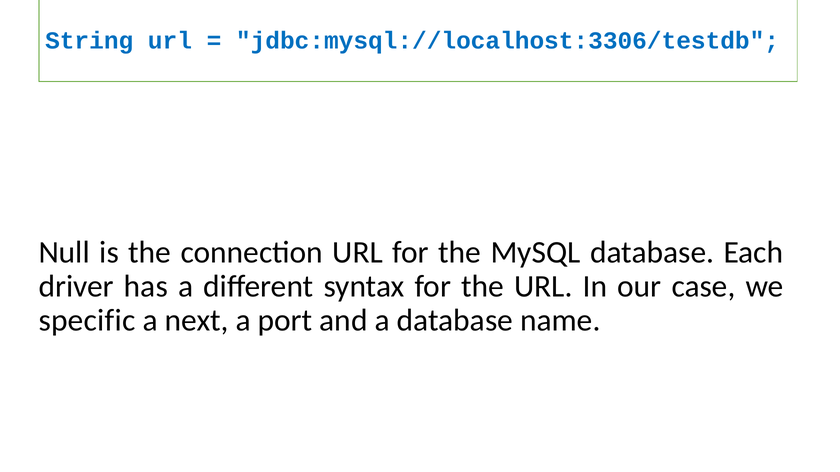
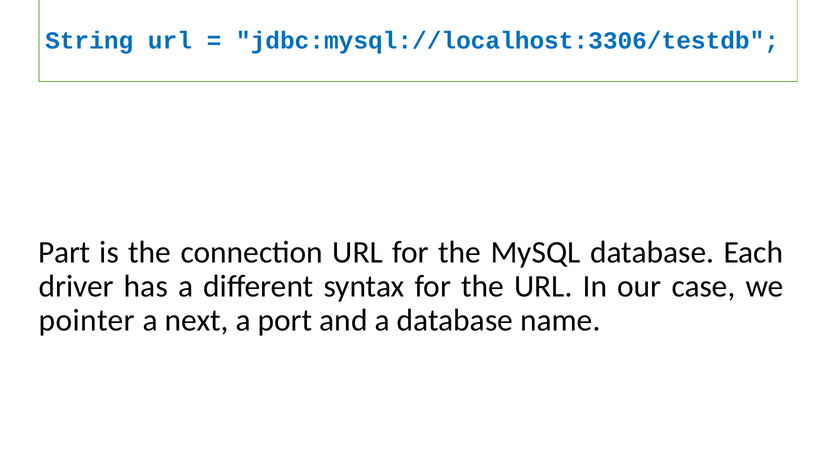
Null: Null -> Part
specific: specific -> pointer
